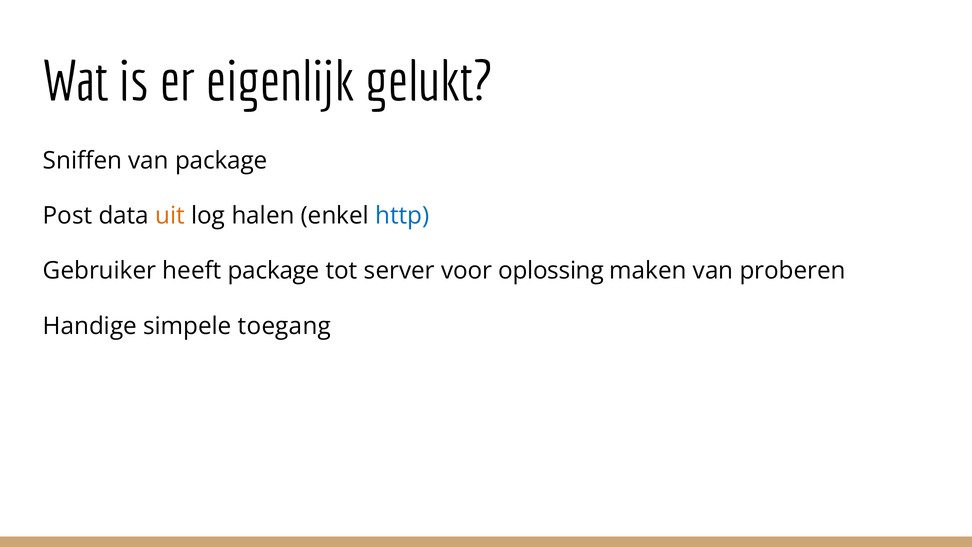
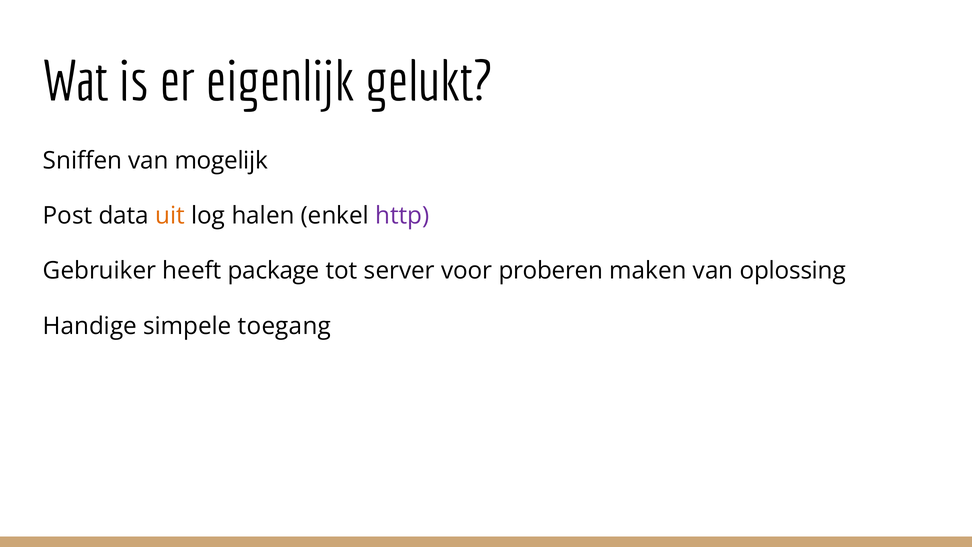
van package: package -> mogelijk
http colour: blue -> purple
oplossing: oplossing -> proberen
proberen: proberen -> oplossing
